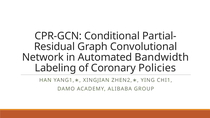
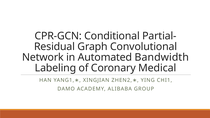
Policies: Policies -> Medical
